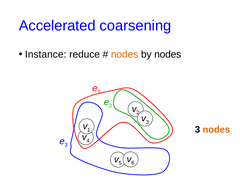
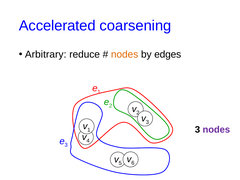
Instance: Instance -> Arbitrary
by nodes: nodes -> edges
nodes at (216, 130) colour: orange -> purple
